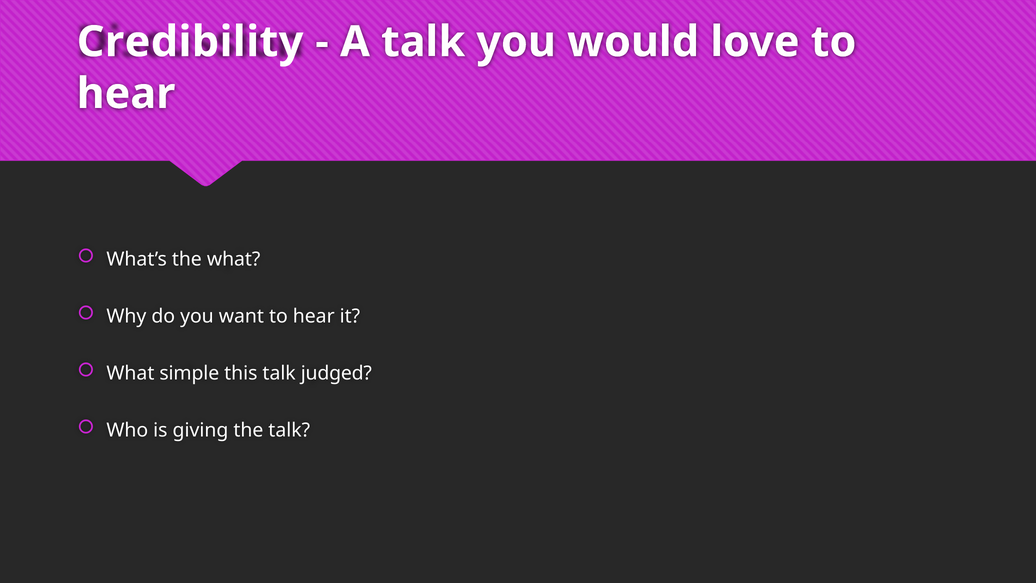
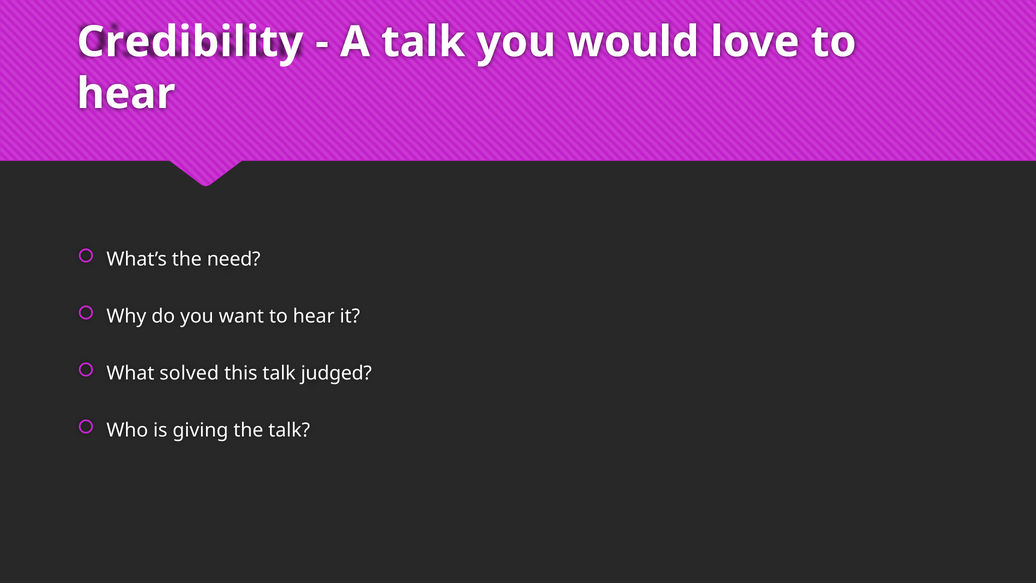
the what: what -> need
simple: simple -> solved
